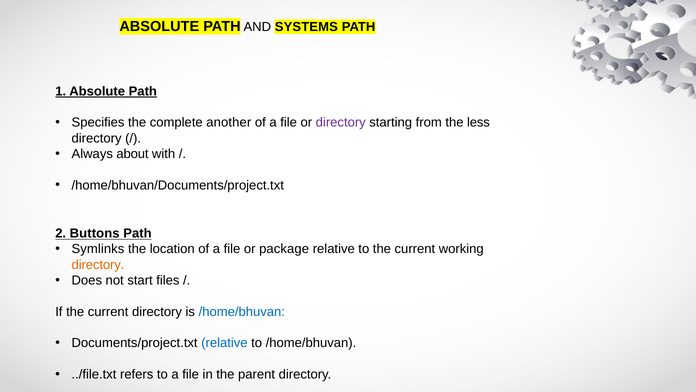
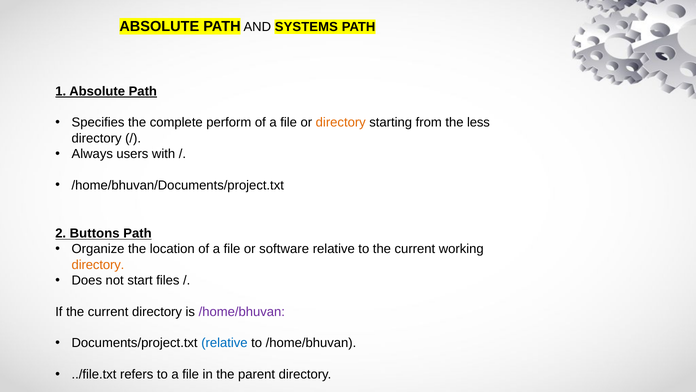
another: another -> perform
directory at (341, 122) colour: purple -> orange
about: about -> users
Symlinks: Symlinks -> Organize
package: package -> software
/home/bhuvan at (242, 311) colour: blue -> purple
